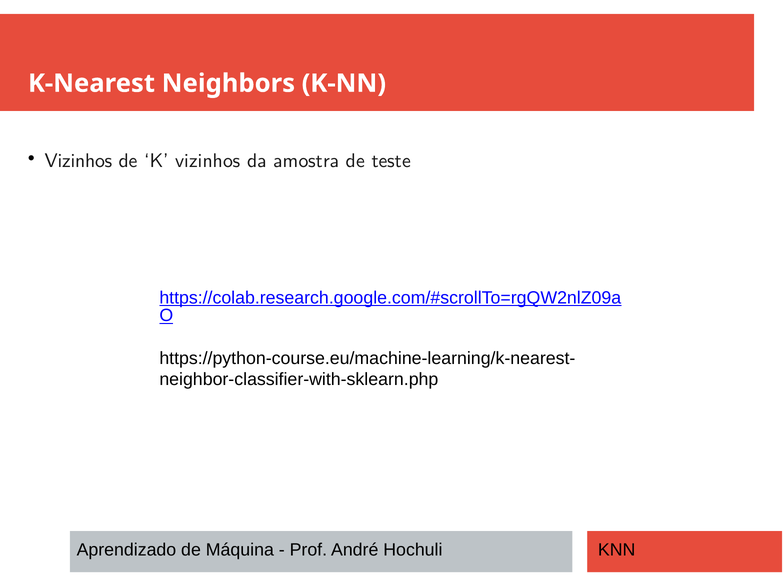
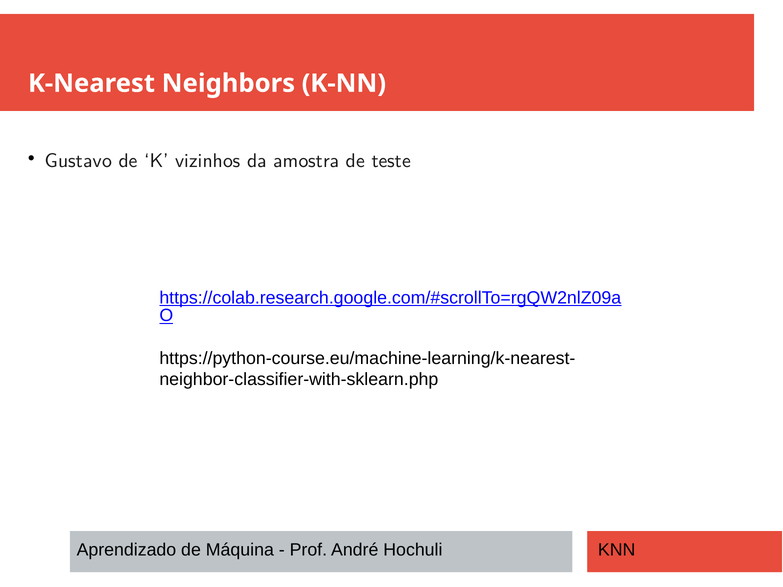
Vizinhos at (78, 161): Vizinhos -> Gustavo
